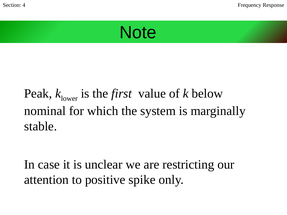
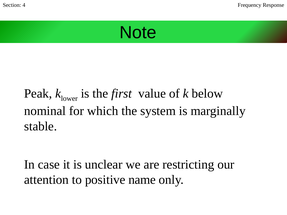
spike: spike -> name
